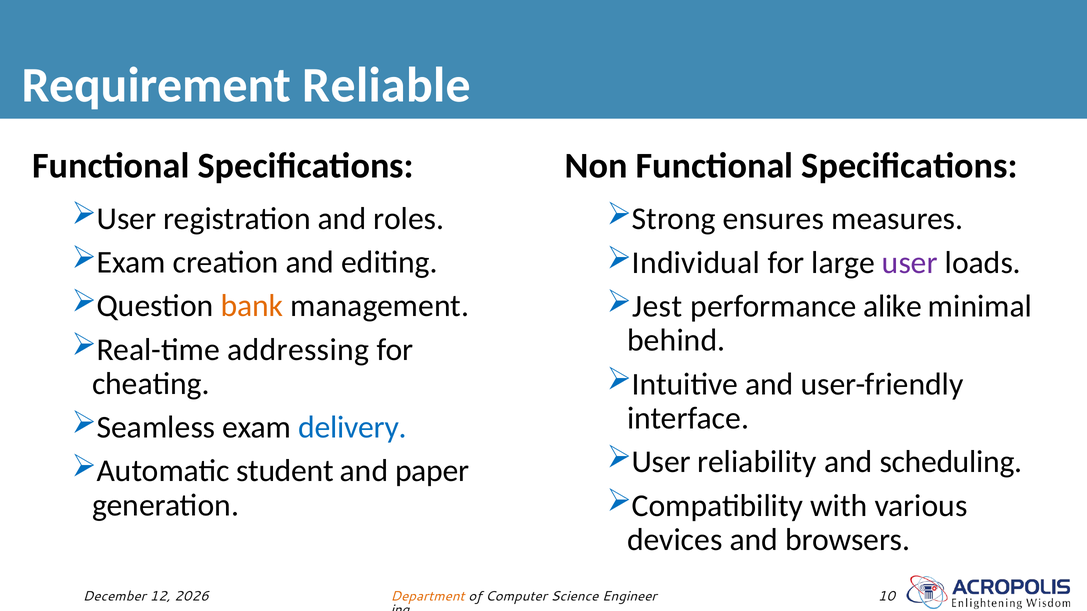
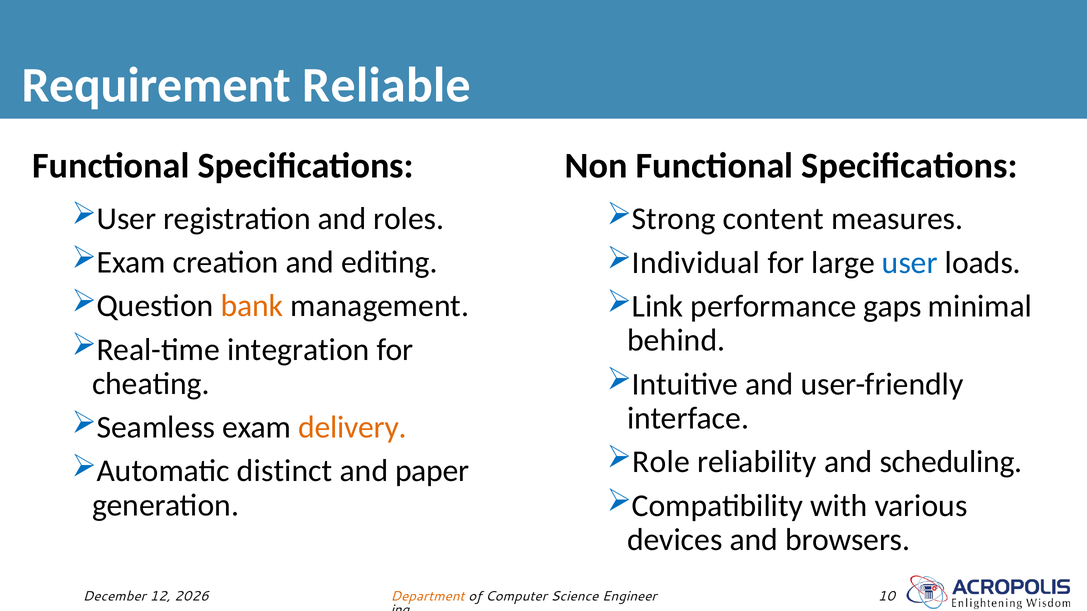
ensures: ensures -> content
user at (910, 263) colour: purple -> blue
Jest: Jest -> Link
alike: alike -> gaps
addressing: addressing -> integration
delivery colour: blue -> orange
User at (661, 462): User -> Role
student: student -> distinct
